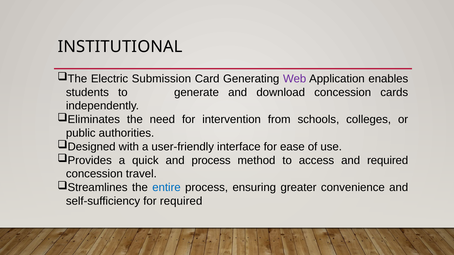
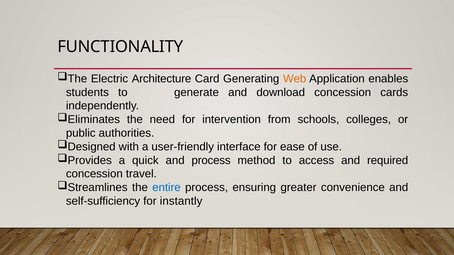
INSTITUTIONAL: INSTITUTIONAL -> FUNCTIONALITY
Submission: Submission -> Architecture
Web colour: purple -> orange
for required: required -> instantly
